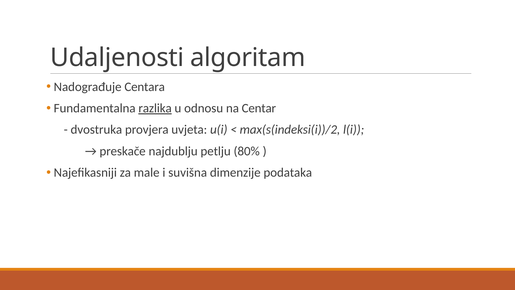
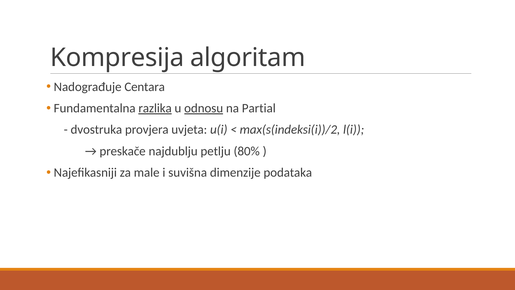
Udaljenosti: Udaljenosti -> Kompresija
odnosu underline: none -> present
Centar: Centar -> Partial
